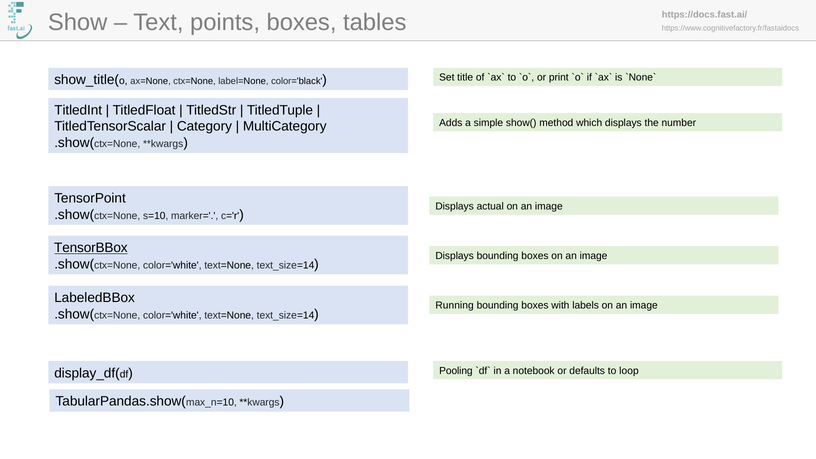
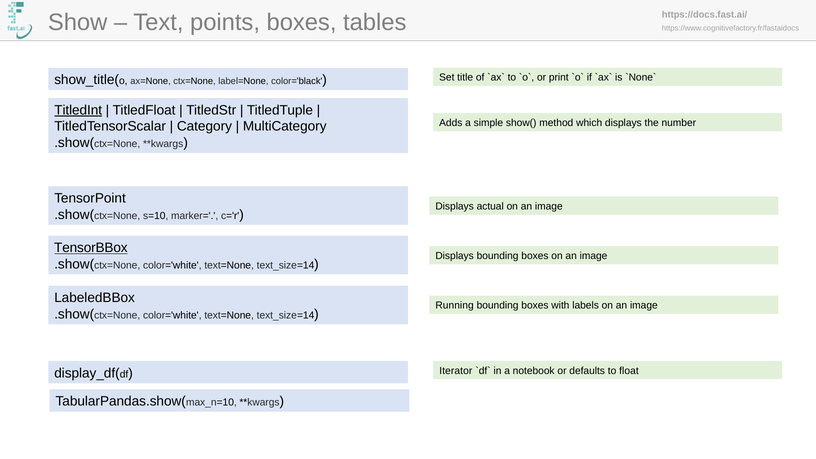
TitledInt underline: none -> present
Pooling: Pooling -> Iterator
loop: loop -> float
